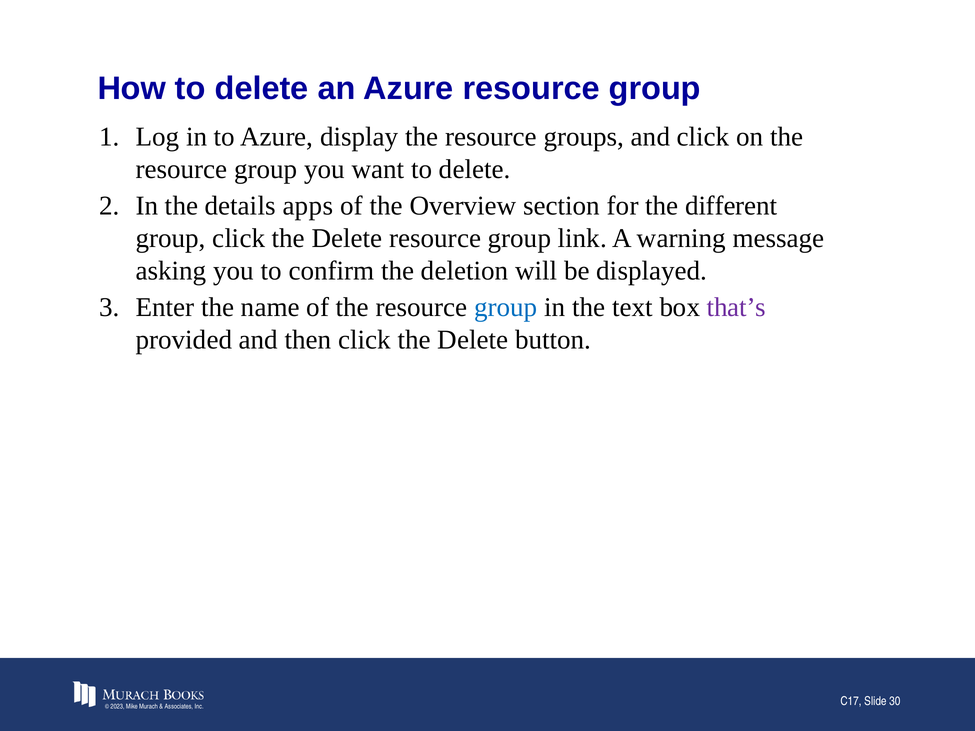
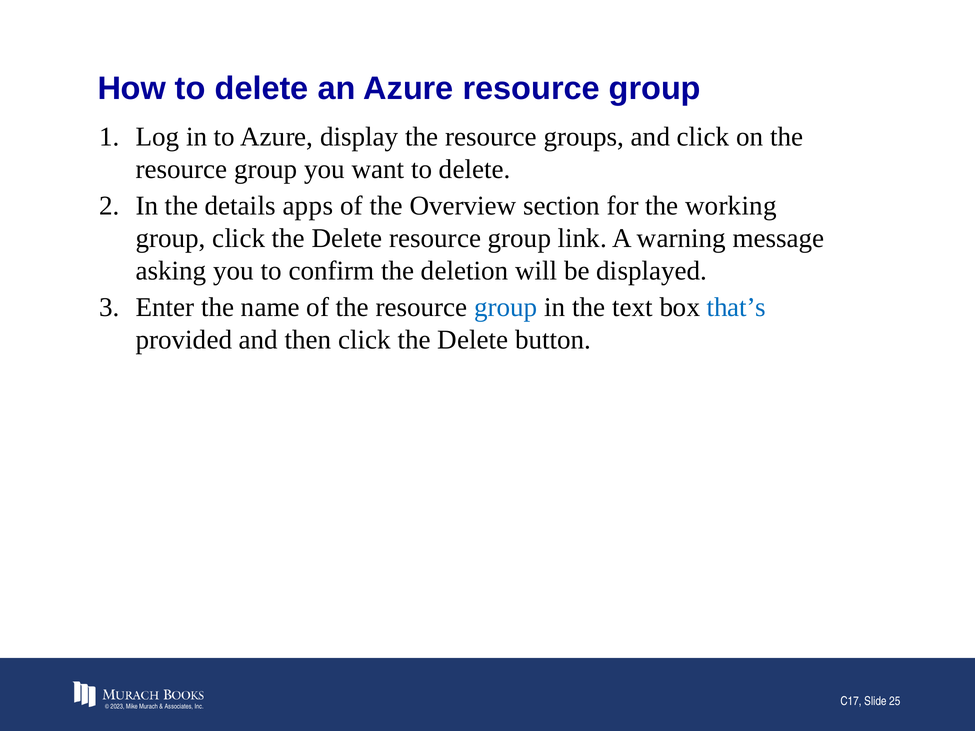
different: different -> working
that’s colour: purple -> blue
30: 30 -> 25
